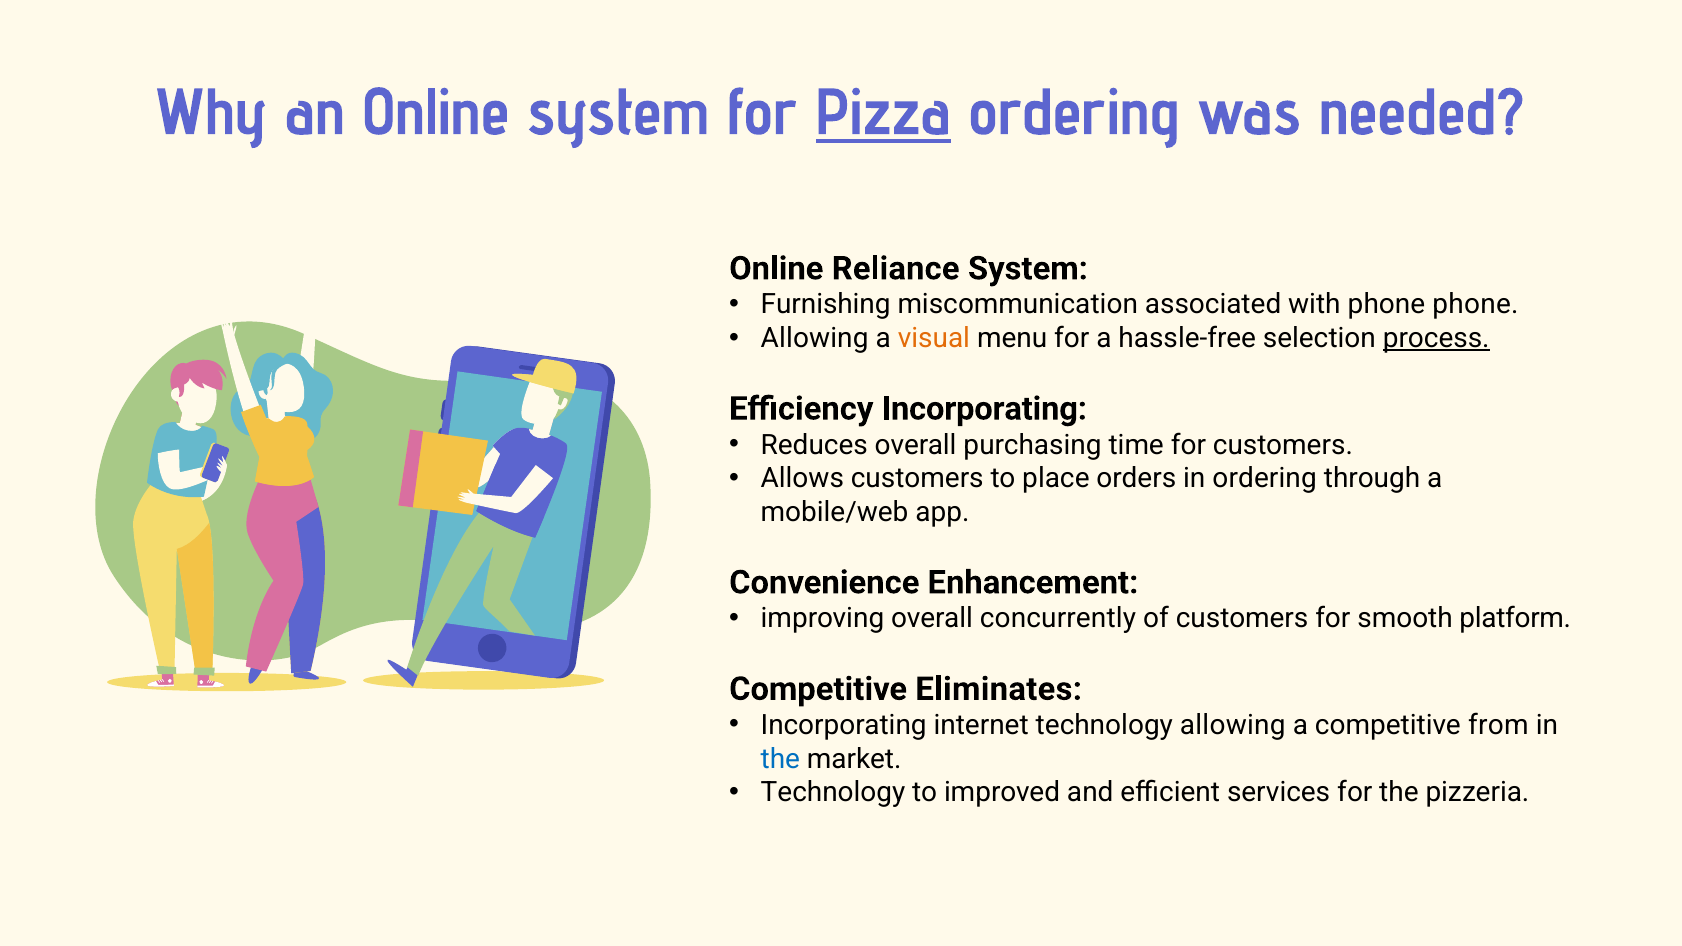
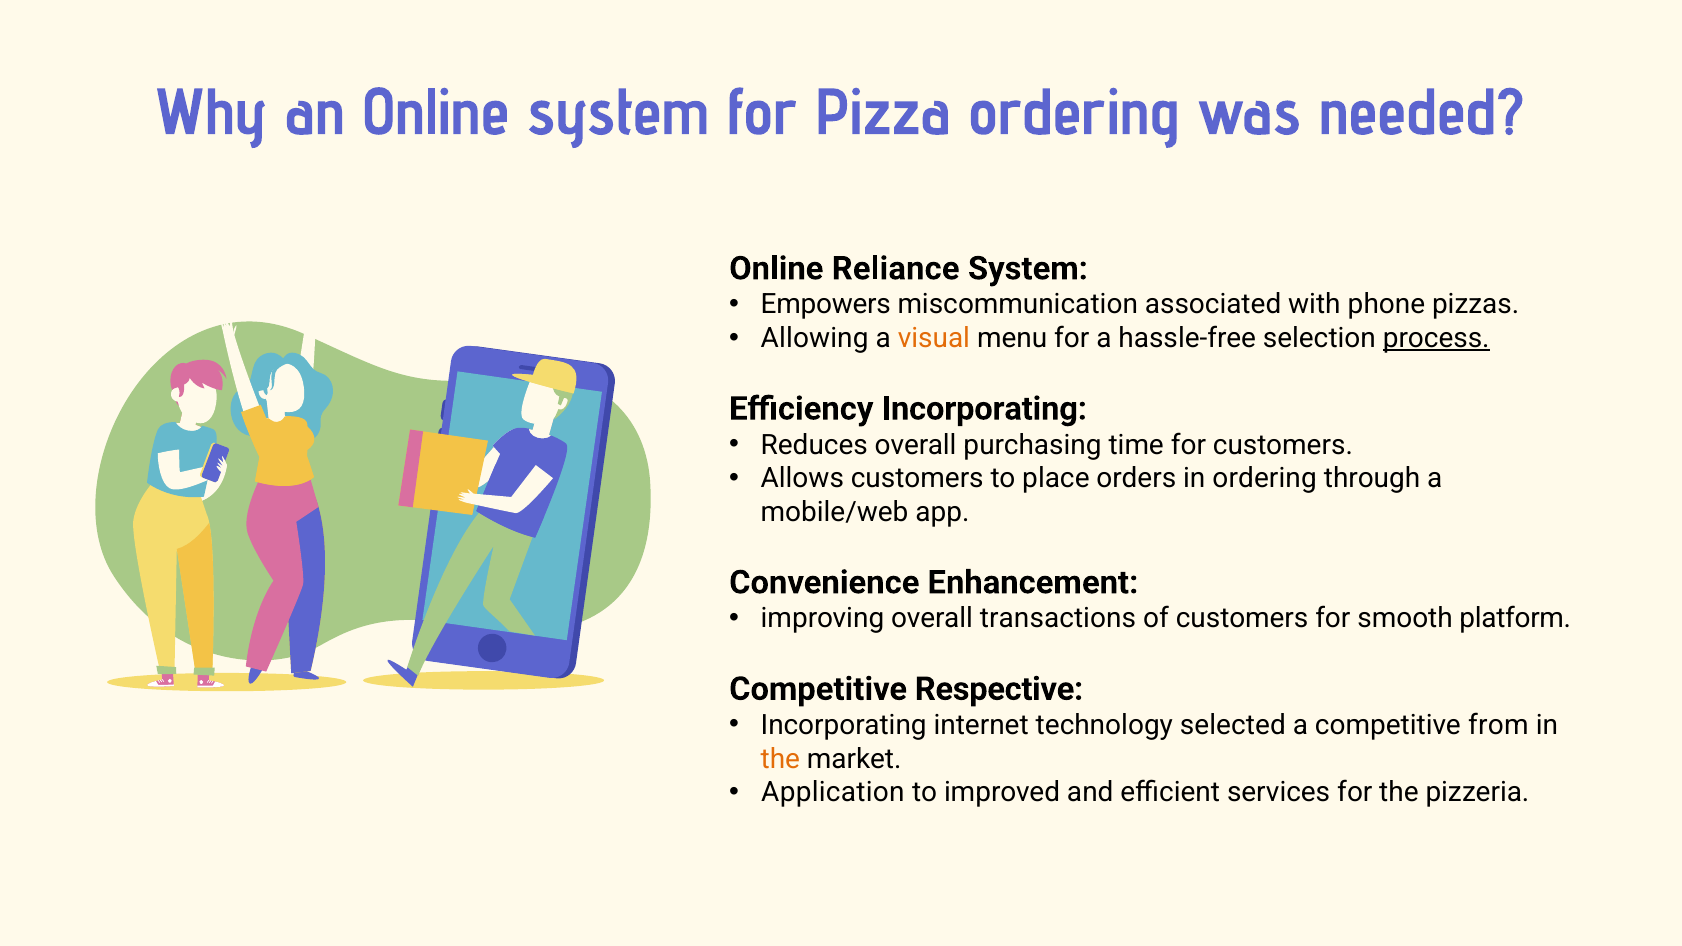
Pizza underline: present -> none
Furnishing: Furnishing -> Empowers
phone phone: phone -> pizzas
concurrently: concurrently -> transactions
Eliminates: Eliminates -> Respective
technology allowing: allowing -> selected
the at (780, 759) colour: blue -> orange
Technology at (833, 793): Technology -> Application
